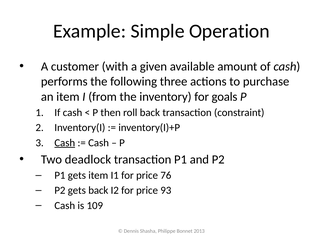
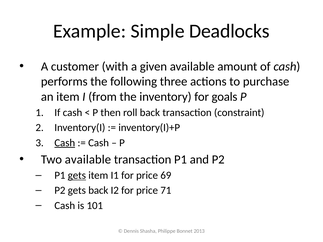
Operation: Operation -> Deadlocks
Two deadlock: deadlock -> available
gets at (77, 176) underline: none -> present
76: 76 -> 69
93: 93 -> 71
109: 109 -> 101
